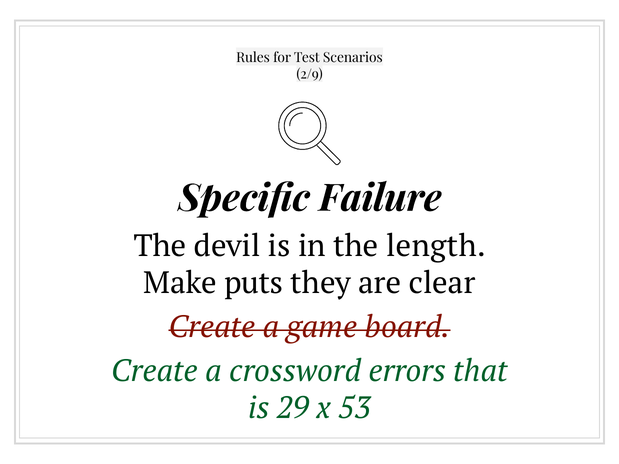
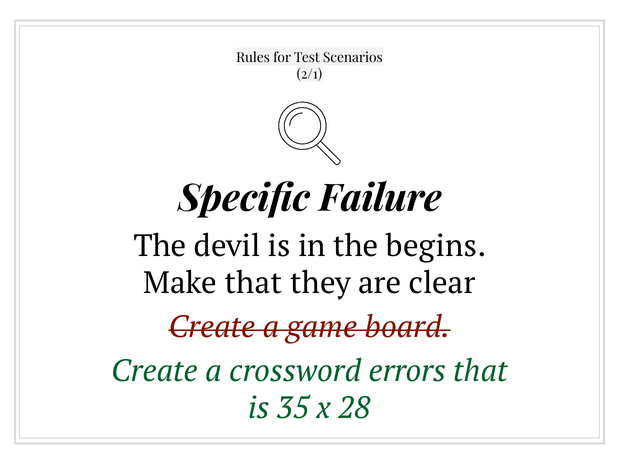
2/9: 2/9 -> 2/1
length: length -> begins
Make puts: puts -> that
29: 29 -> 35
53: 53 -> 28
